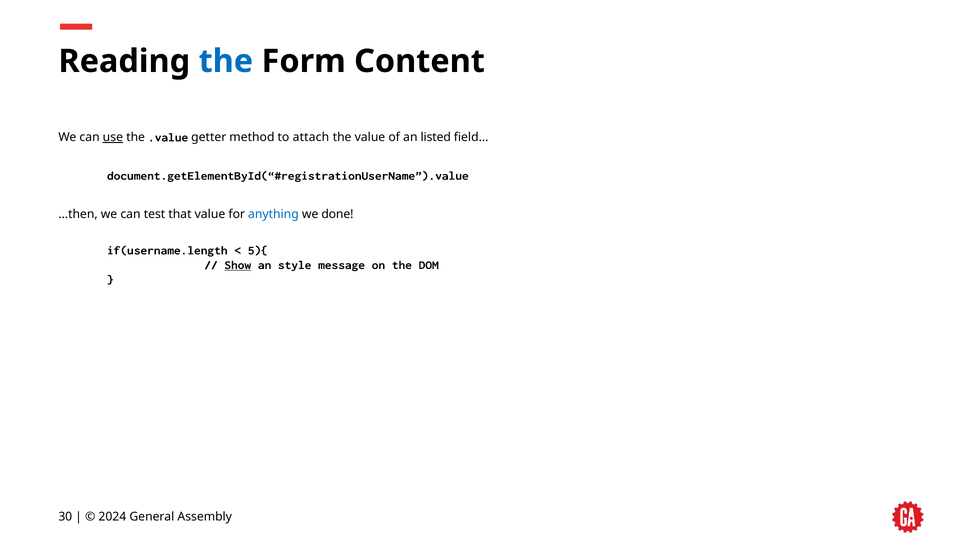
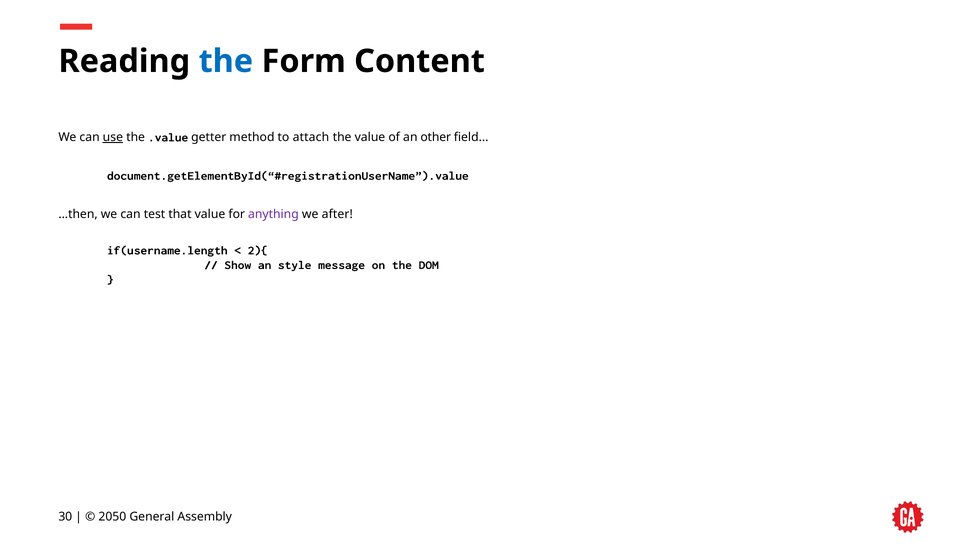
listed: listed -> other
anything colour: blue -> purple
done: done -> after
5){: 5){ -> 2){
Show underline: present -> none
2024: 2024 -> 2050
